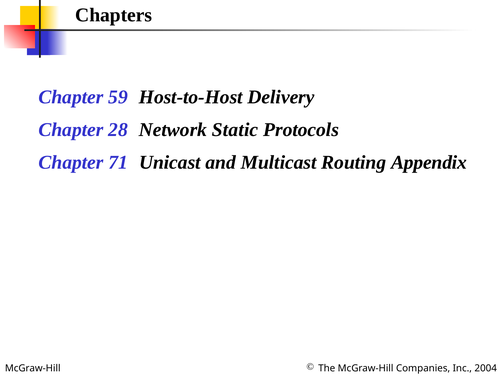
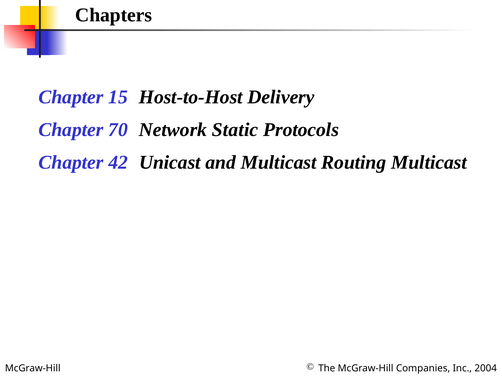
59: 59 -> 15
28: 28 -> 70
71: 71 -> 42
Routing Appendix: Appendix -> Multicast
